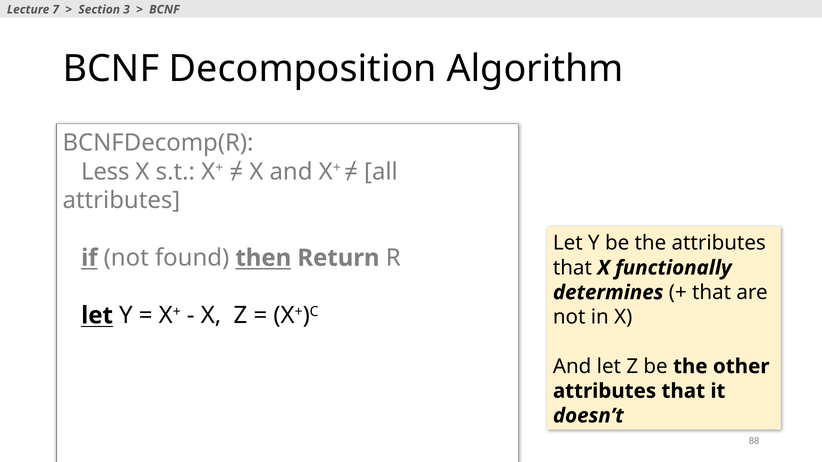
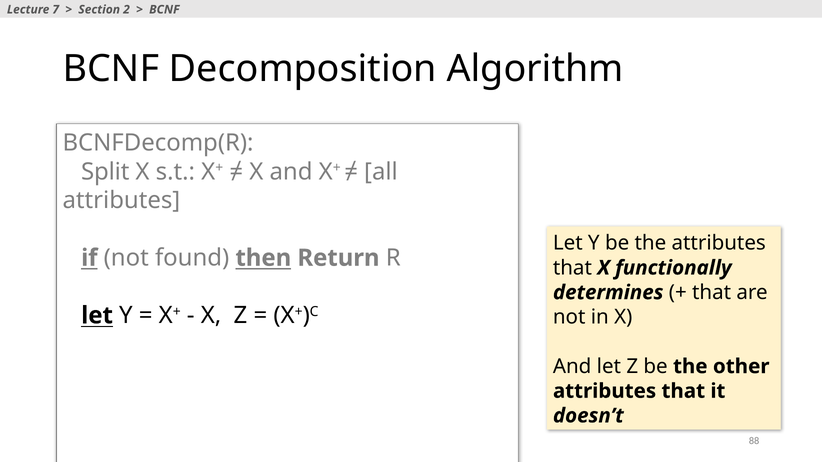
3: 3 -> 2
Less: Less -> Split
